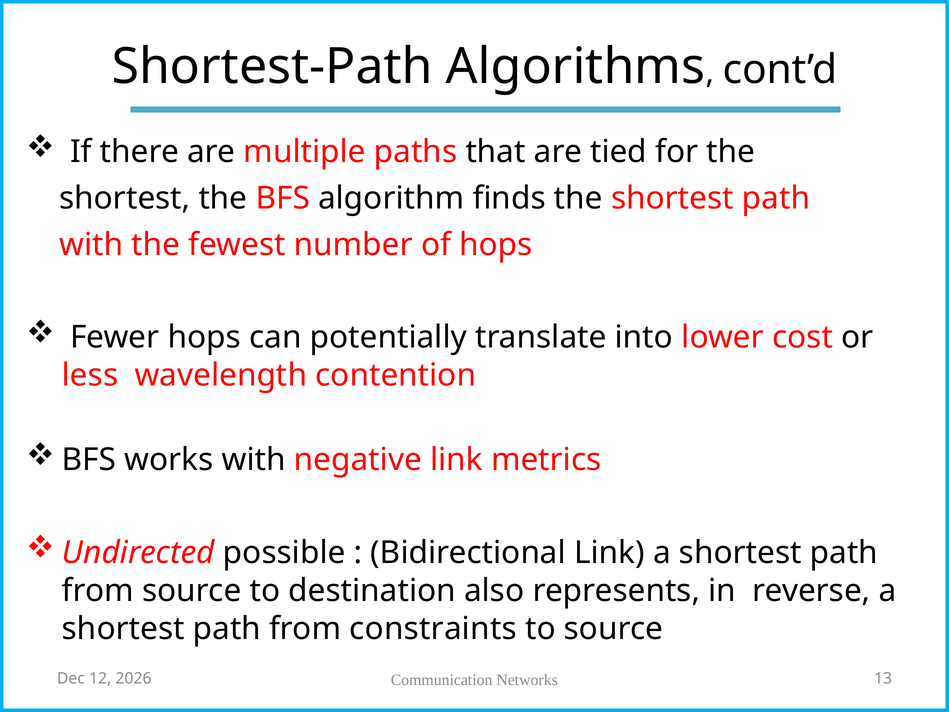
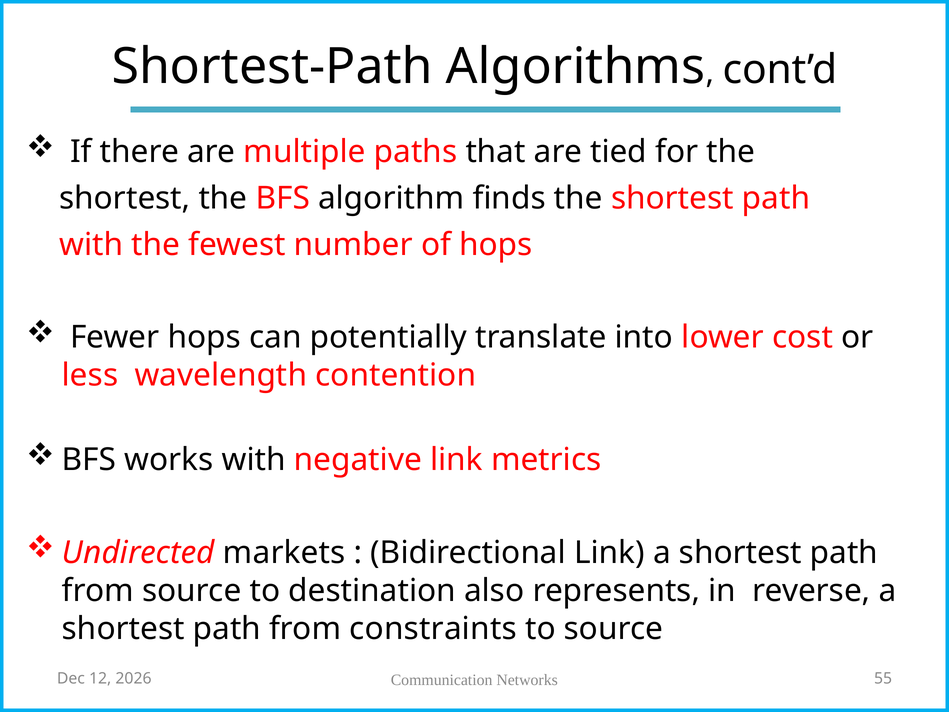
possible: possible -> markets
13: 13 -> 55
